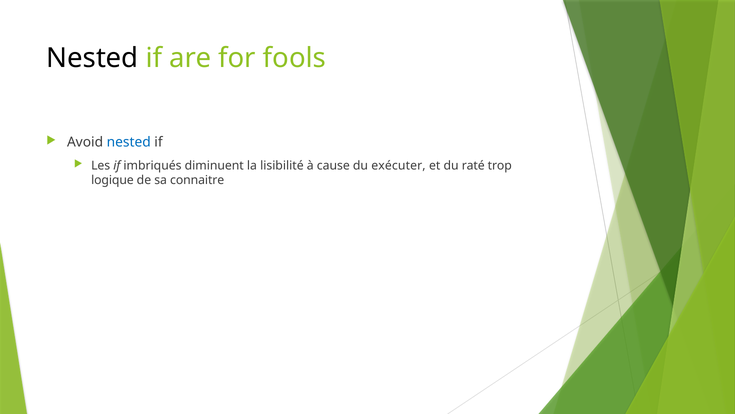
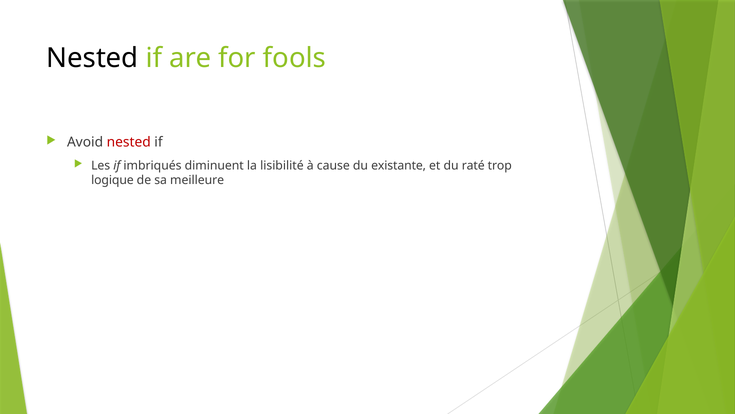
nested at (129, 142) colour: blue -> red
exécuter: exécuter -> existante
connaitre: connaitre -> meilleure
